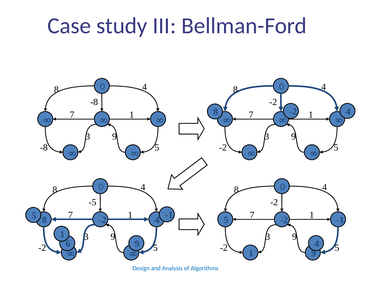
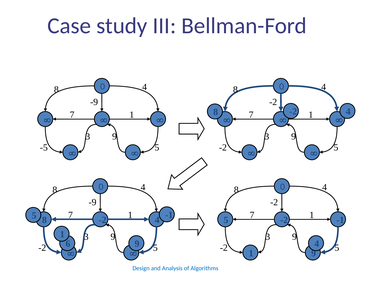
-8 at (94, 102): -8 -> -9
-8 at (44, 148): -8 -> -5
-5 at (93, 203): -5 -> -9
